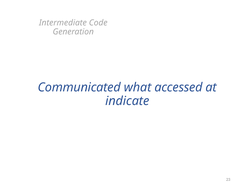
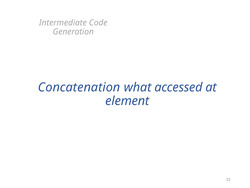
Communicated: Communicated -> Concatenation
indicate: indicate -> element
